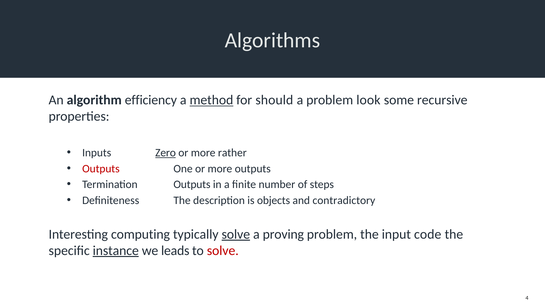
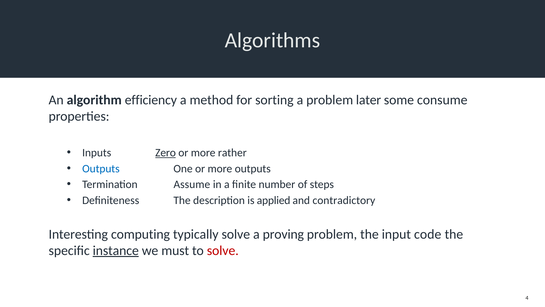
method underline: present -> none
should: should -> sorting
look: look -> later
recursive: recursive -> consume
Outputs at (101, 168) colour: red -> blue
Termination Outputs: Outputs -> Assume
objects: objects -> applied
solve at (236, 234) underline: present -> none
leads: leads -> must
